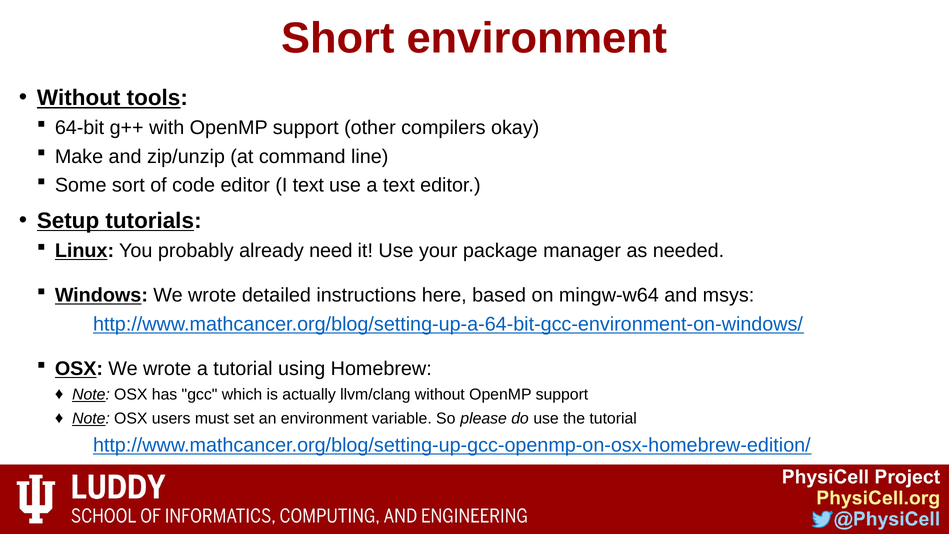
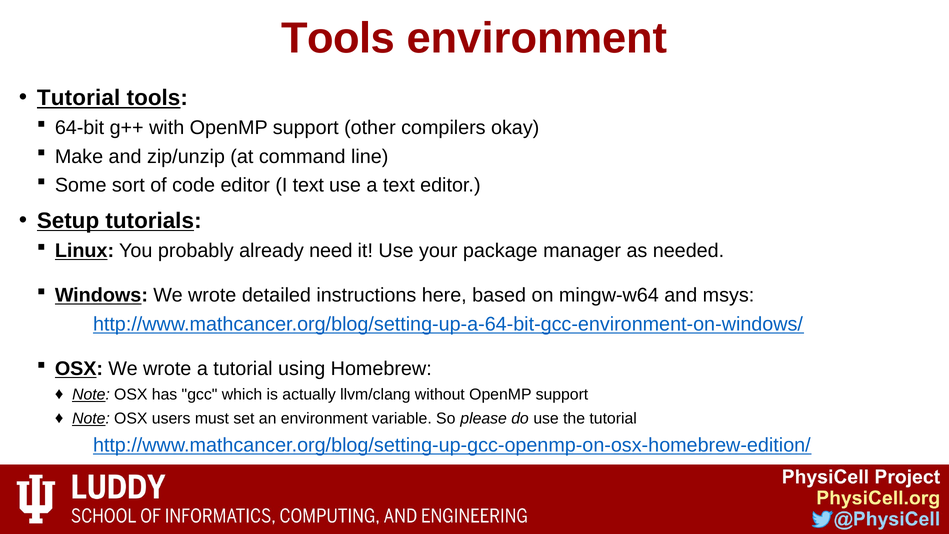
Short at (338, 38): Short -> Tools
Without at (79, 98): Without -> Tutorial
